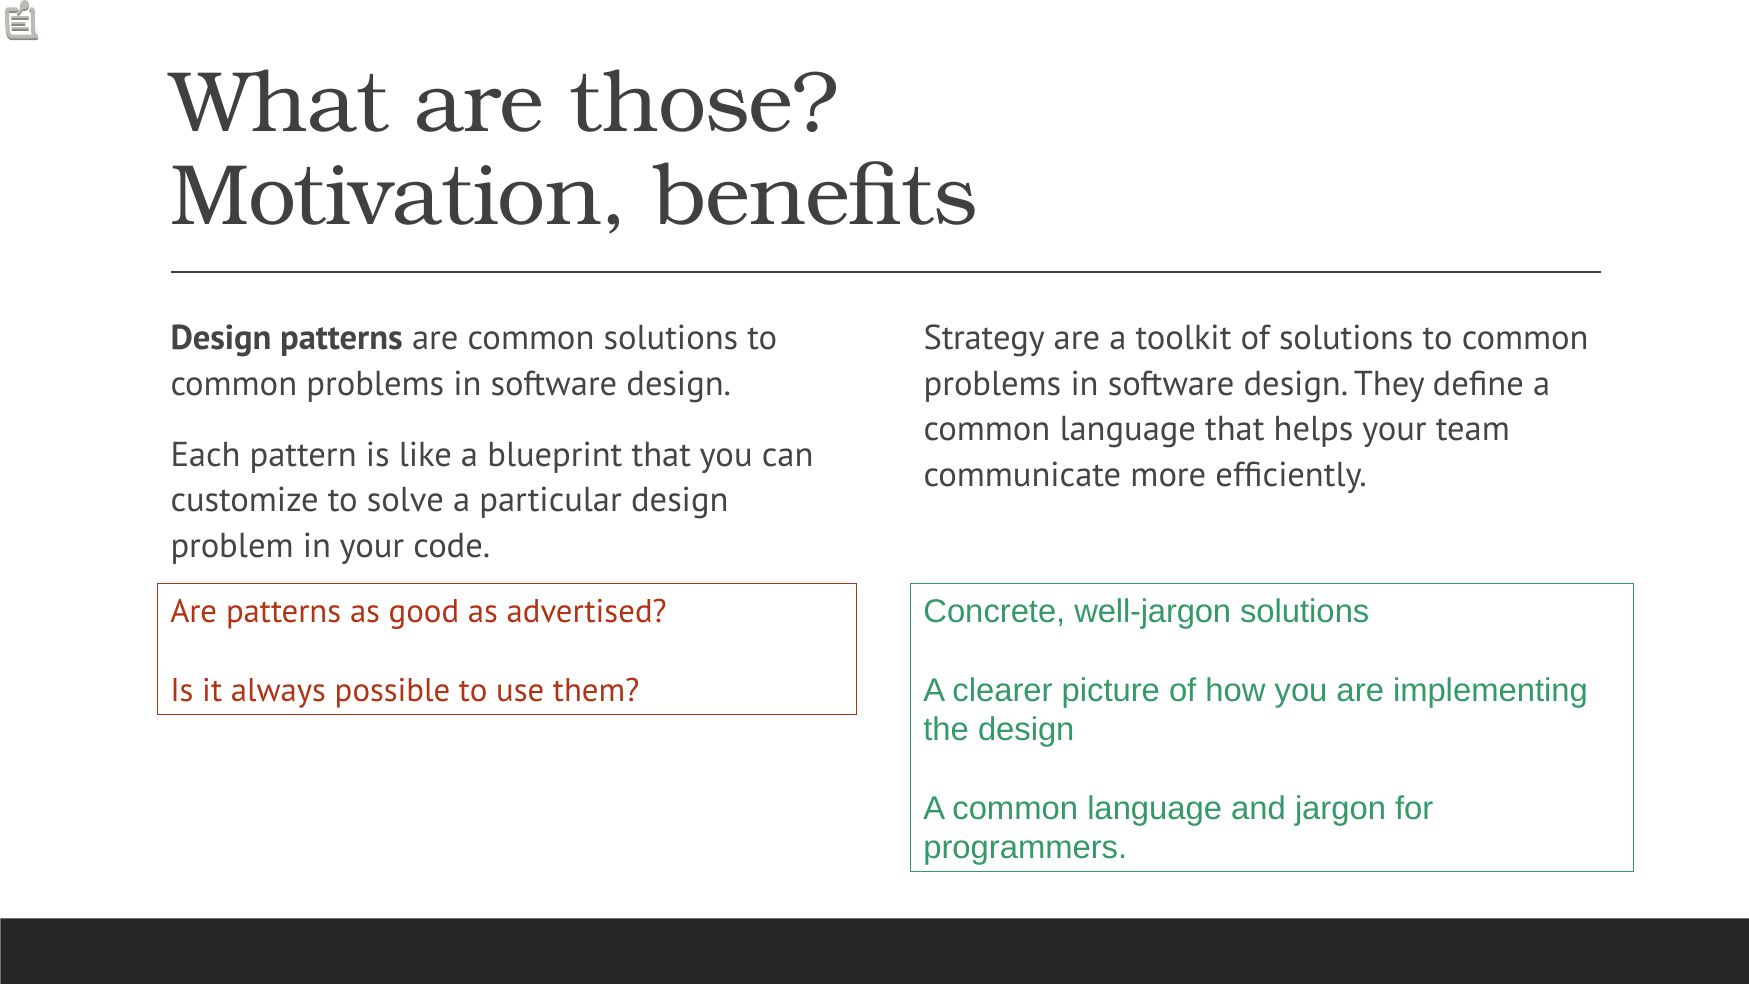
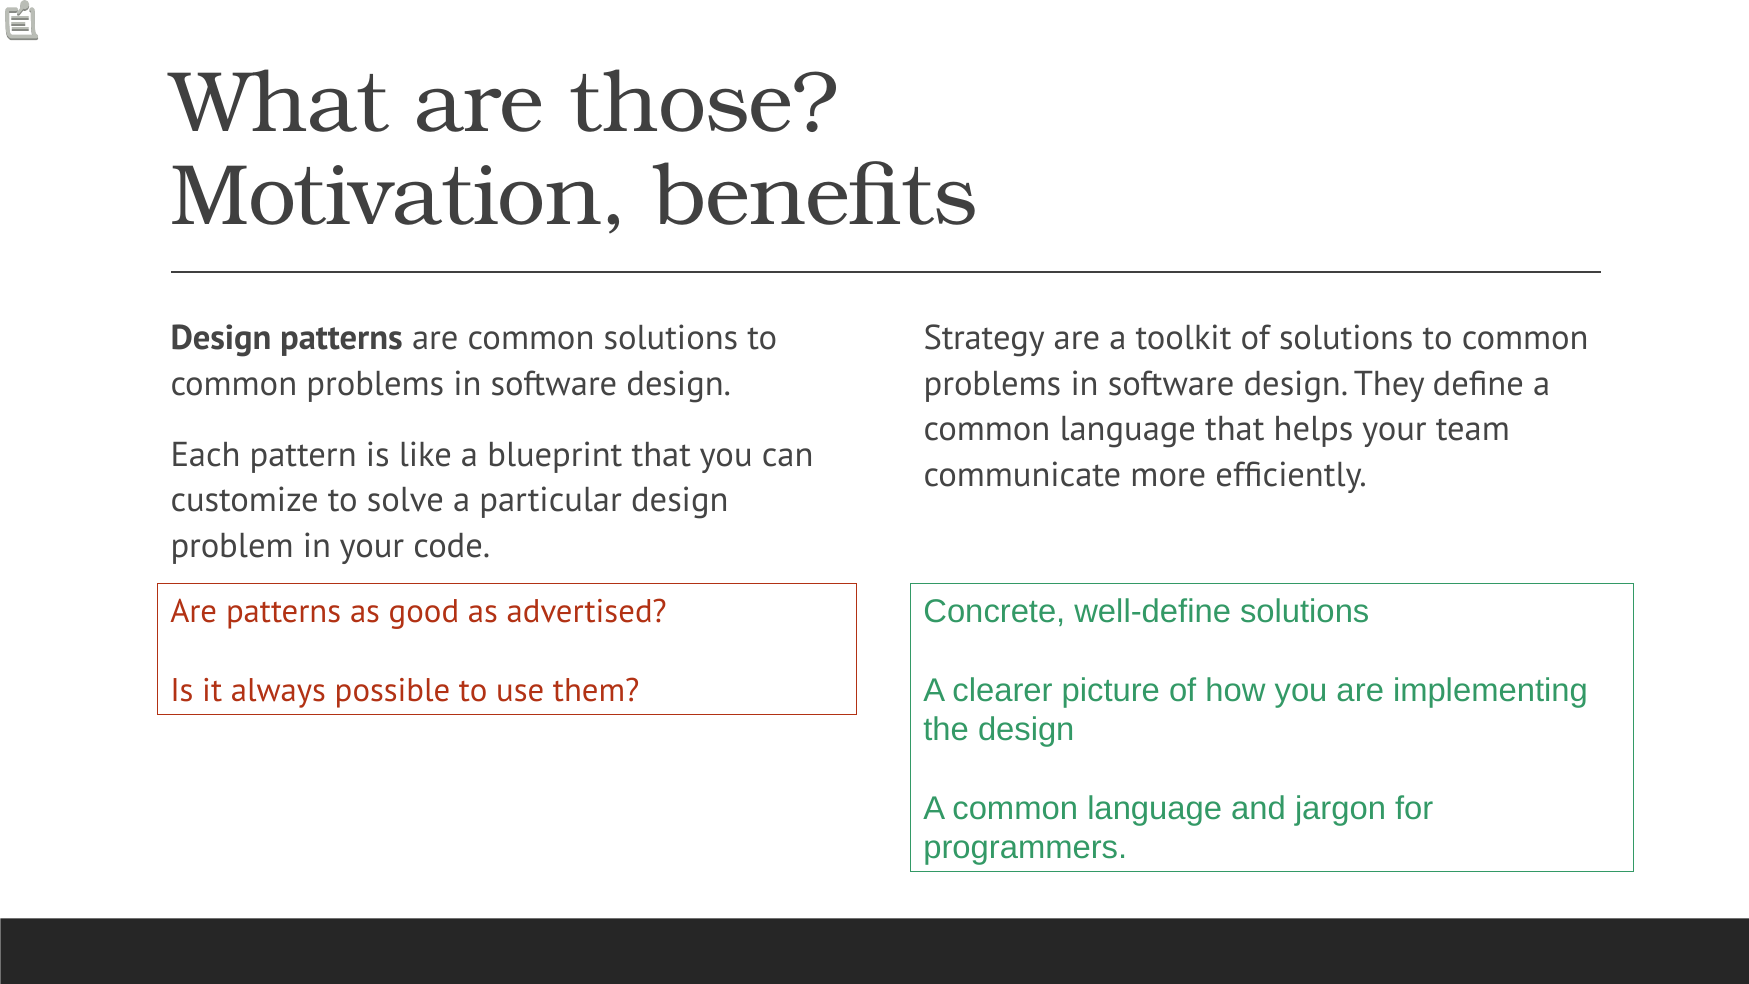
well-jargon: well-jargon -> well-define
